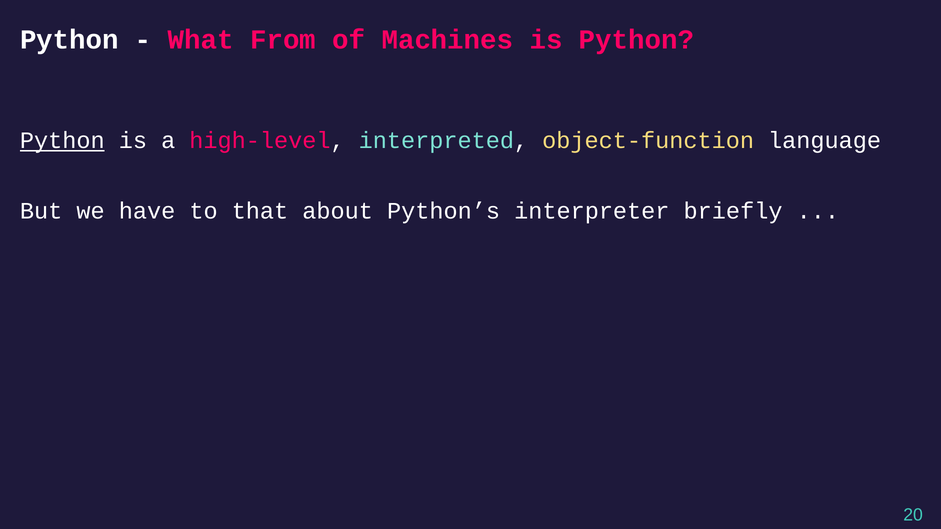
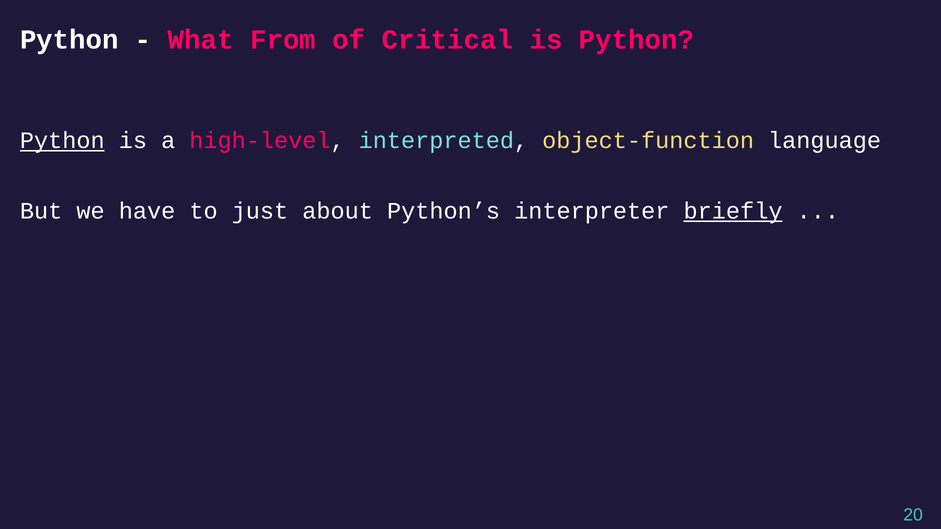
Machines: Machines -> Critical
that: that -> just
briefly underline: none -> present
